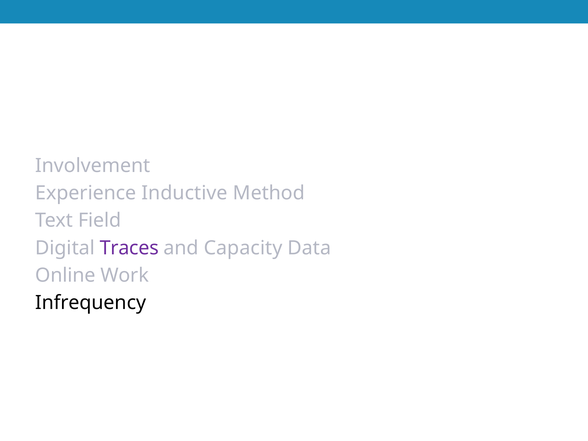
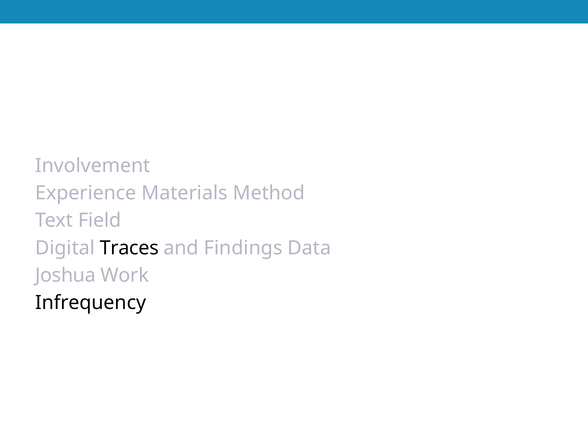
Inductive: Inductive -> Materials
Traces colour: purple -> black
Capacity: Capacity -> Findings
Online: Online -> Joshua
